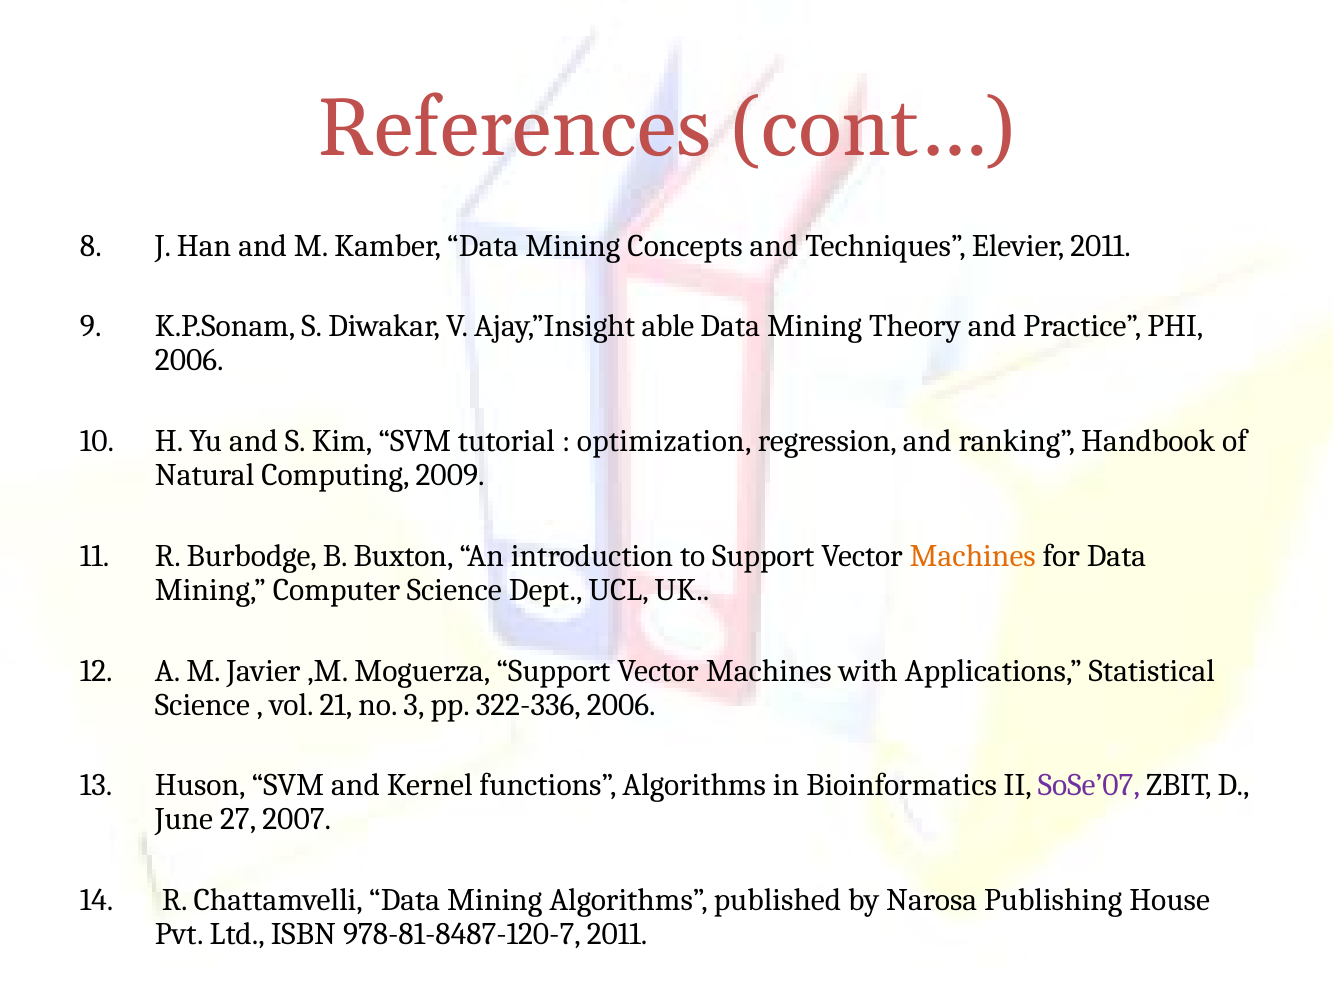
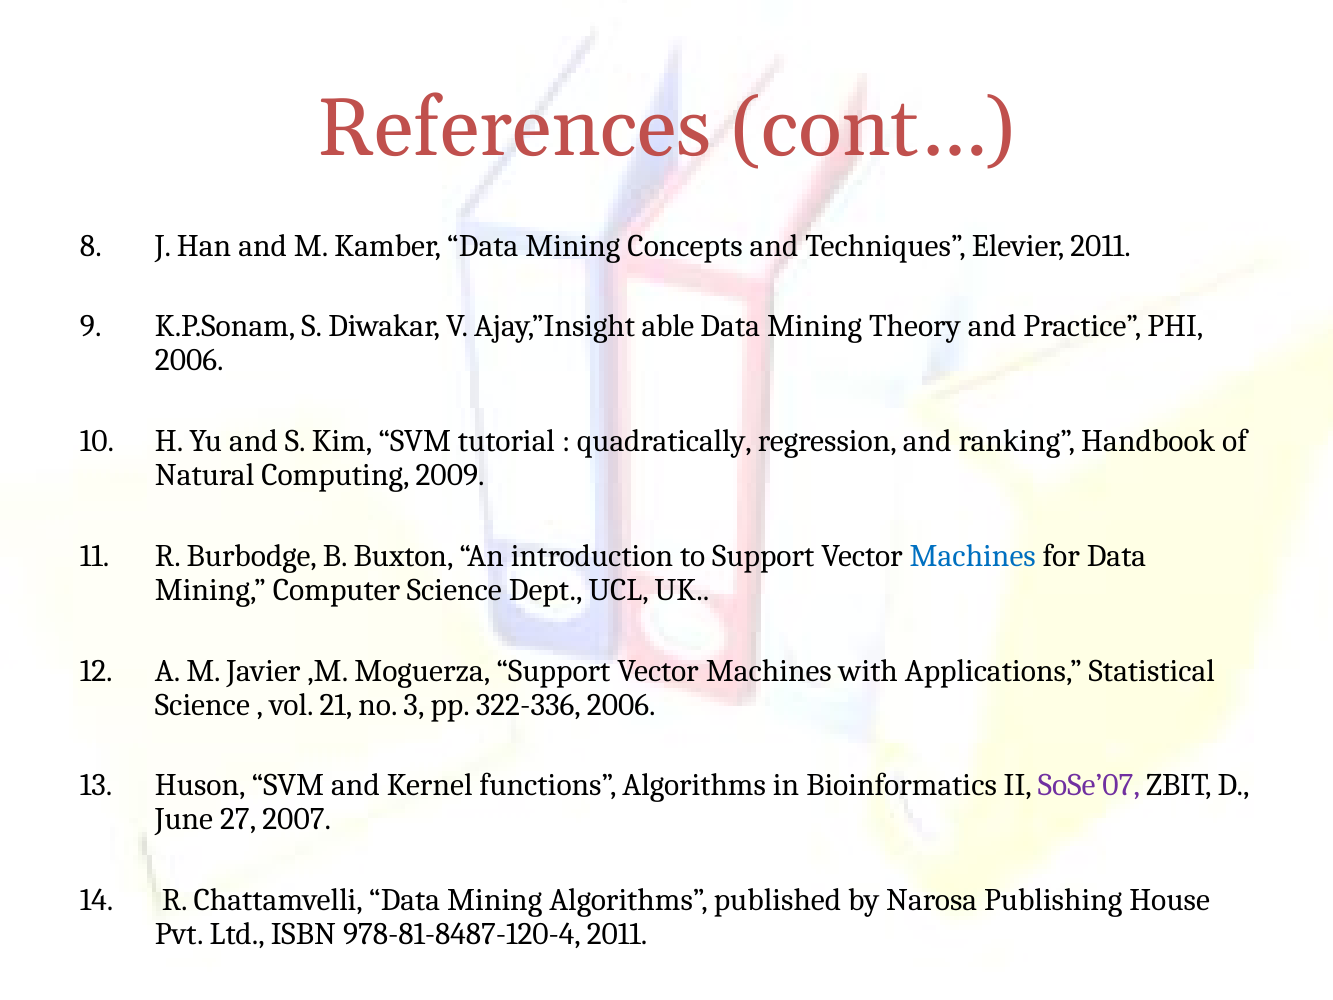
optimization: optimization -> quadratically
Machines at (973, 556) colour: orange -> blue
978-81-8487-120-7: 978-81-8487-120-7 -> 978-81-8487-120-4
